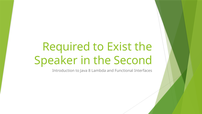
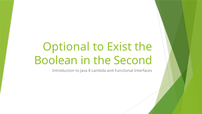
Required: Required -> Optional
Speaker: Speaker -> Boolean
